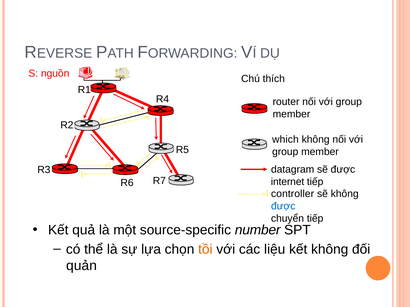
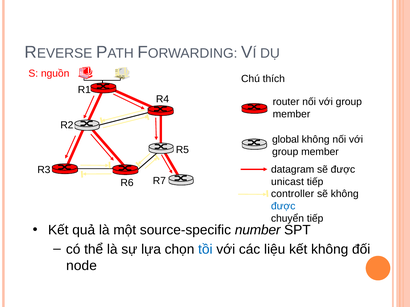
which: which -> global
internet: internet -> unicast
tồi colour: orange -> blue
quản: quản -> node
